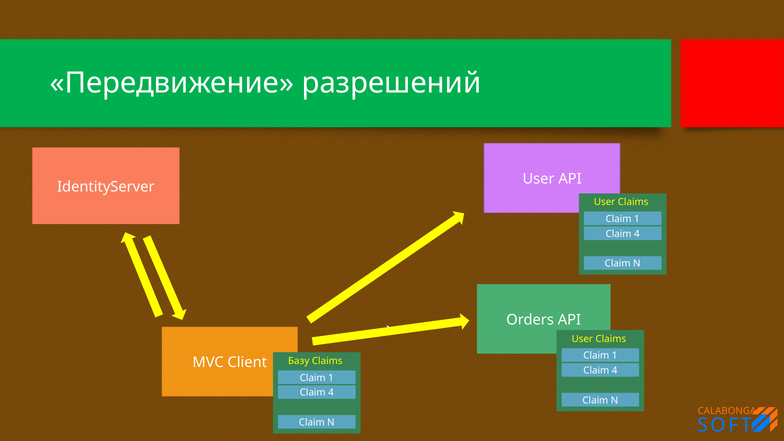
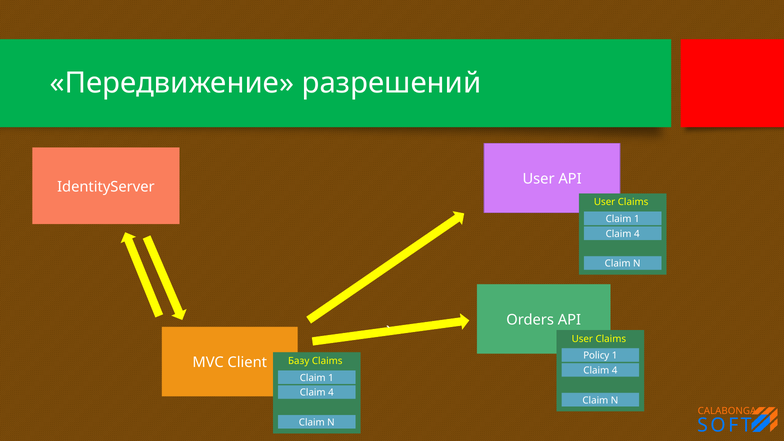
Сlaim: Сlaim -> Policy
